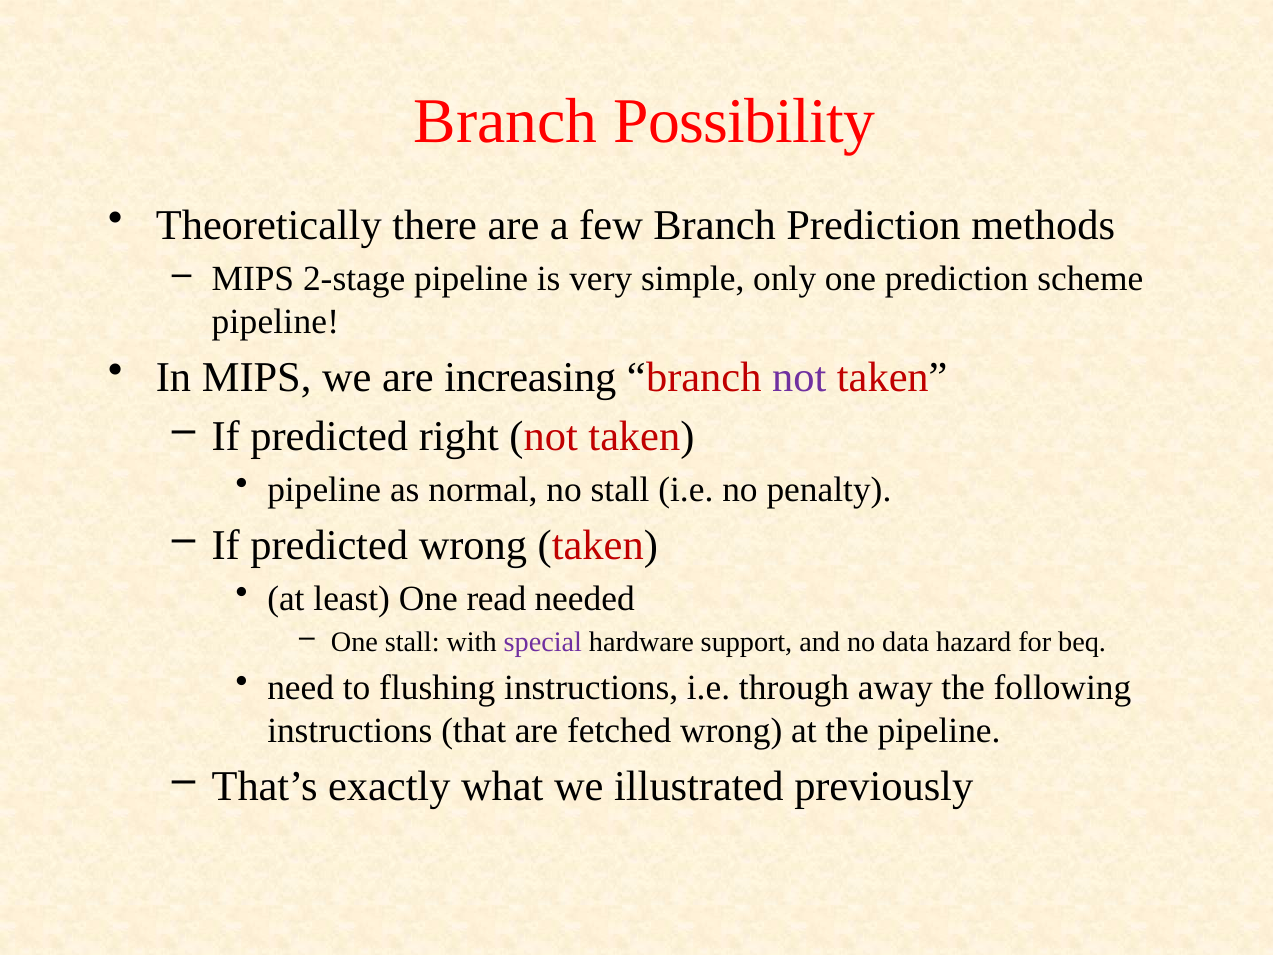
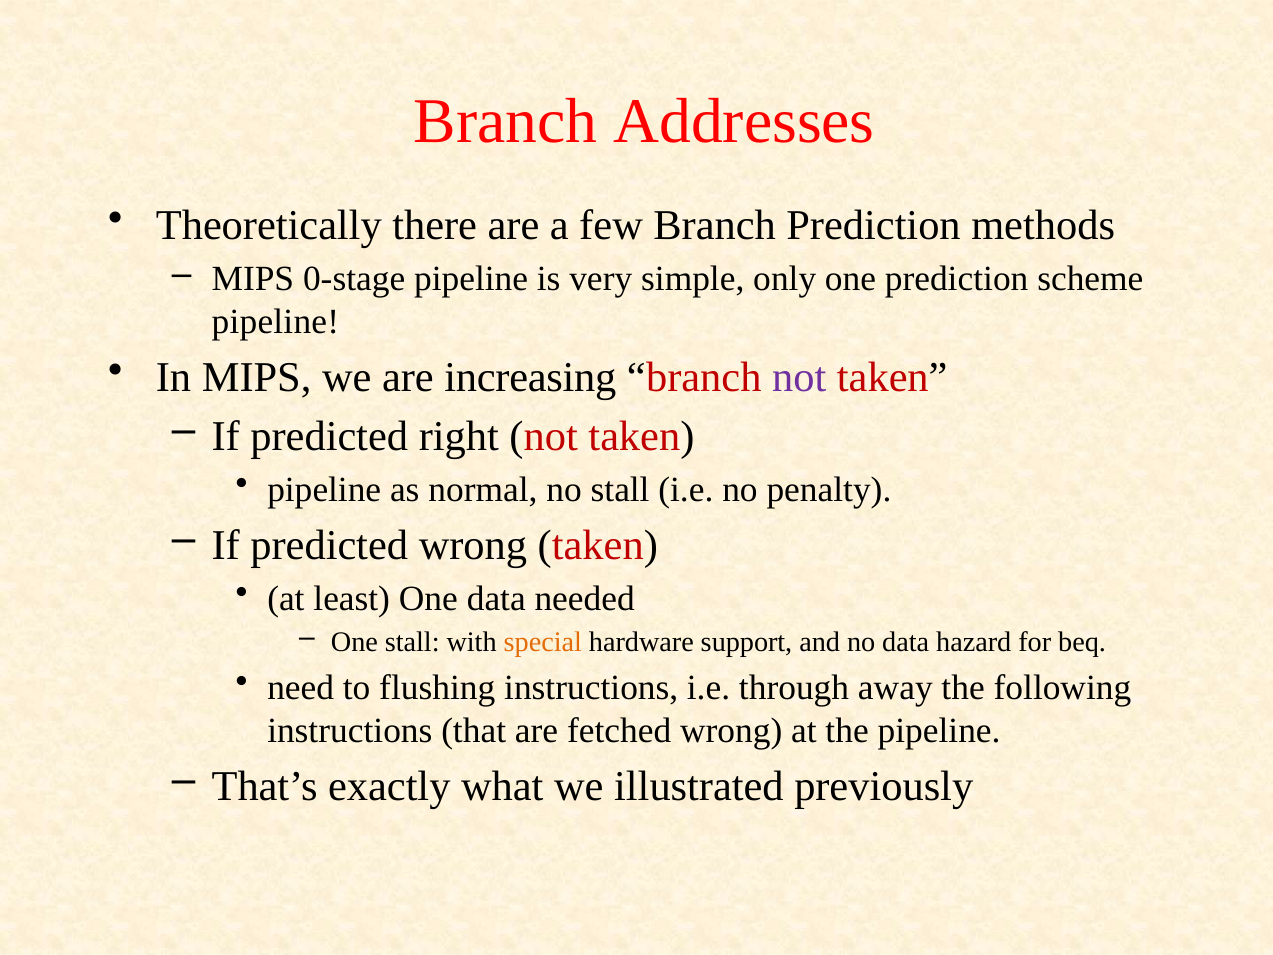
Possibility: Possibility -> Addresses
2-stage: 2-stage -> 0-stage
One read: read -> data
special colour: purple -> orange
